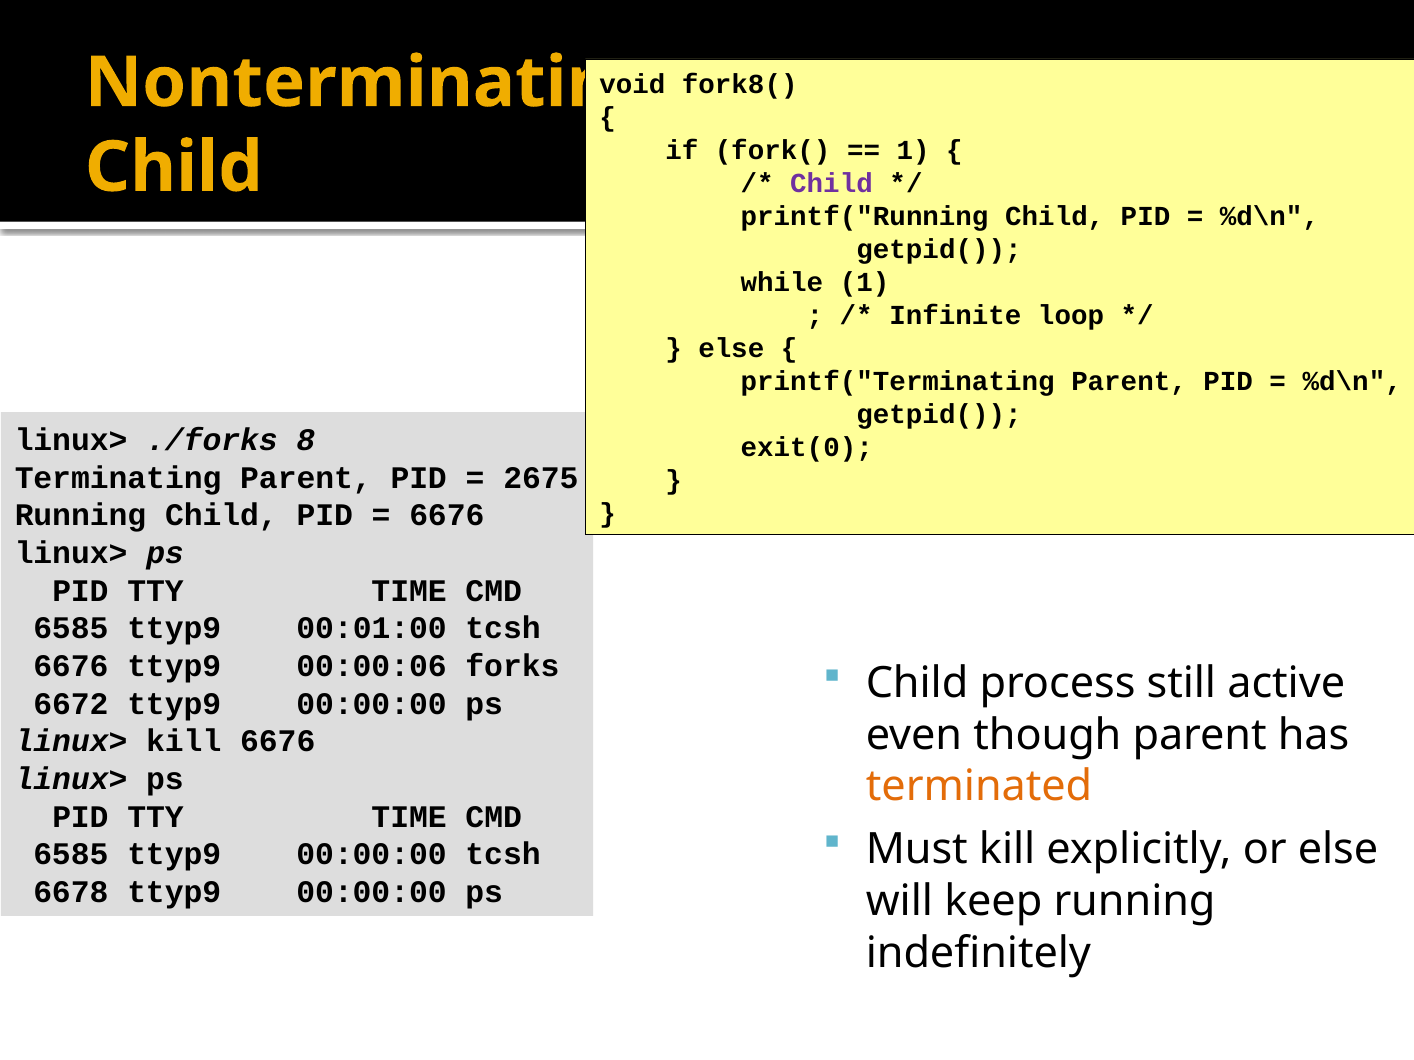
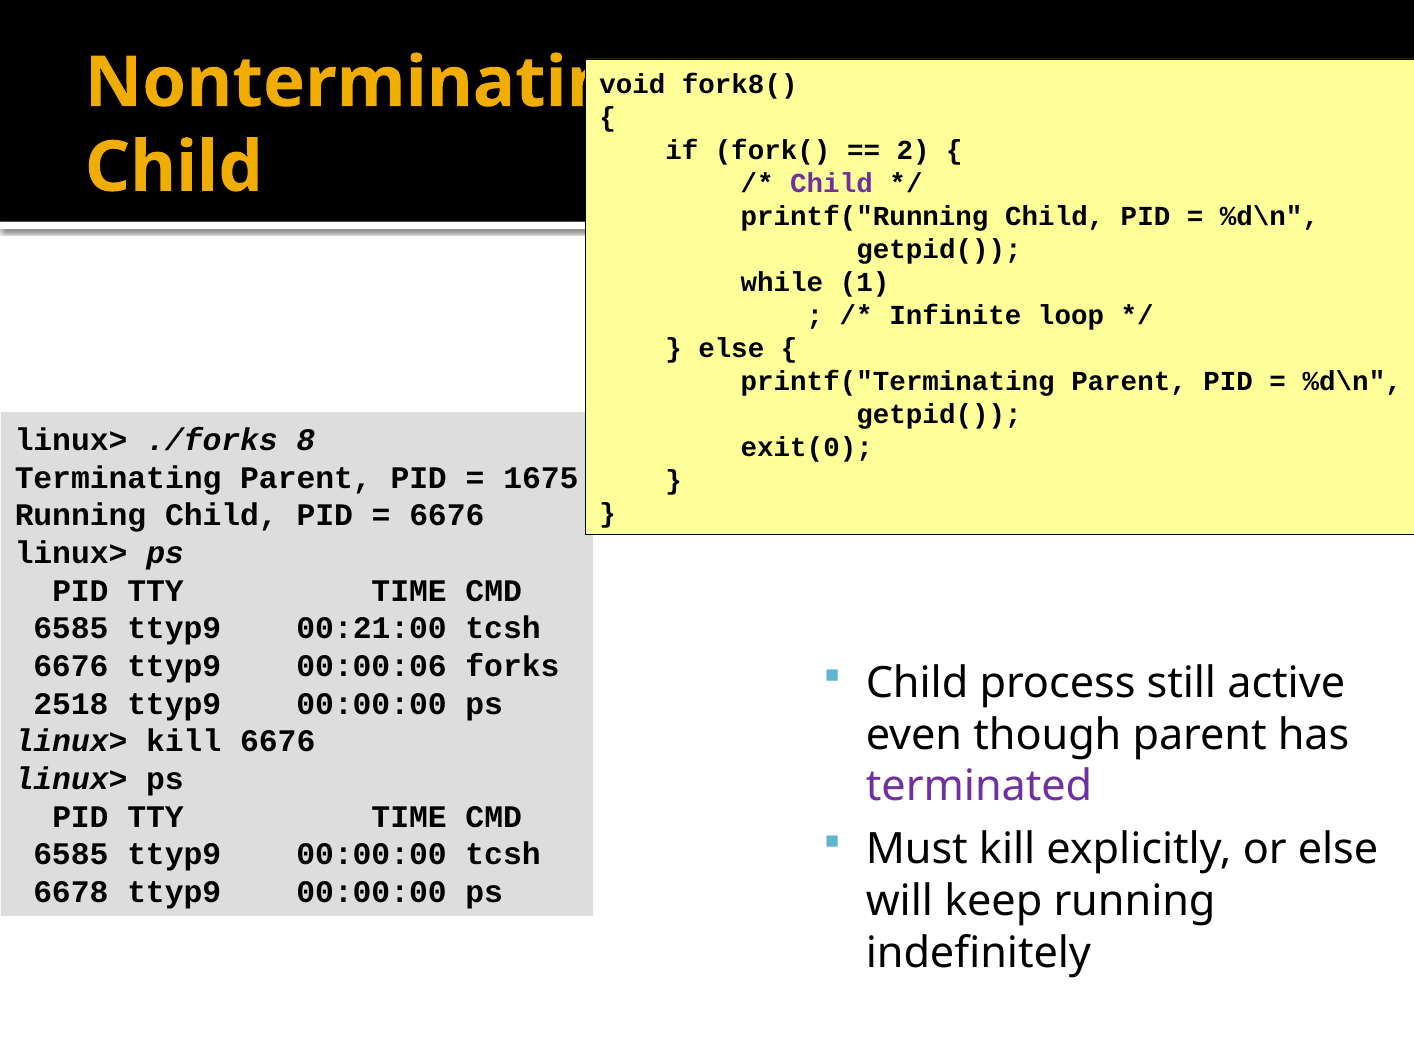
1 at (913, 150): 1 -> 2
2675: 2675 -> 1675
00:01:00: 00:01:00 -> 00:21:00
6672: 6672 -> 2518
terminated colour: orange -> purple
